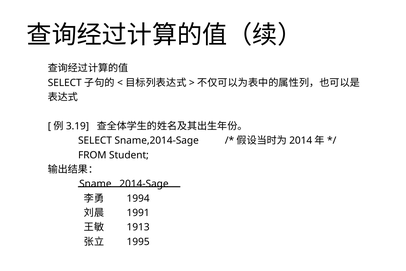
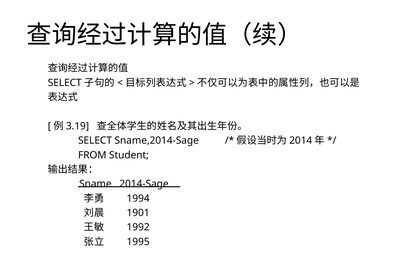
1991: 1991 -> 1901
1913: 1913 -> 1992
